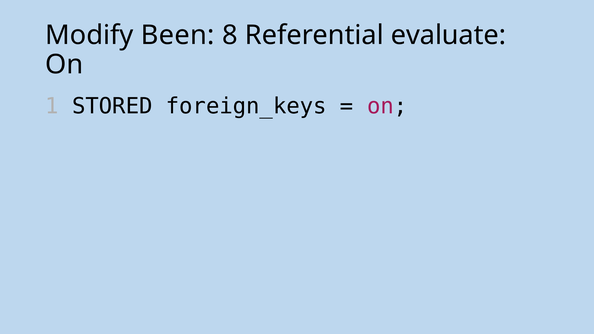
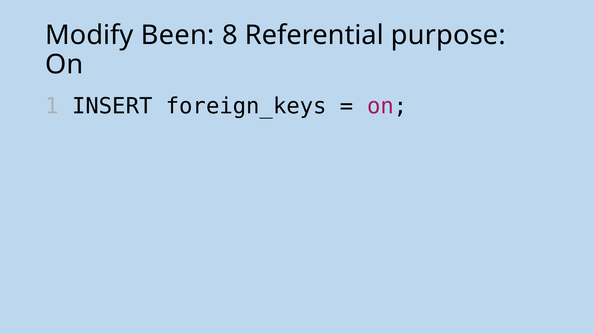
evaluate: evaluate -> purpose
STORED: STORED -> INSERT
